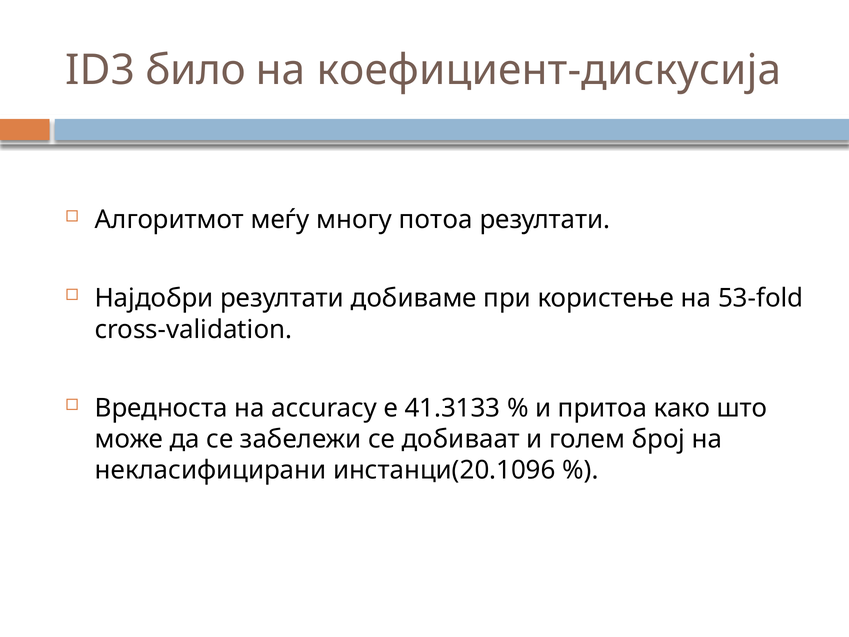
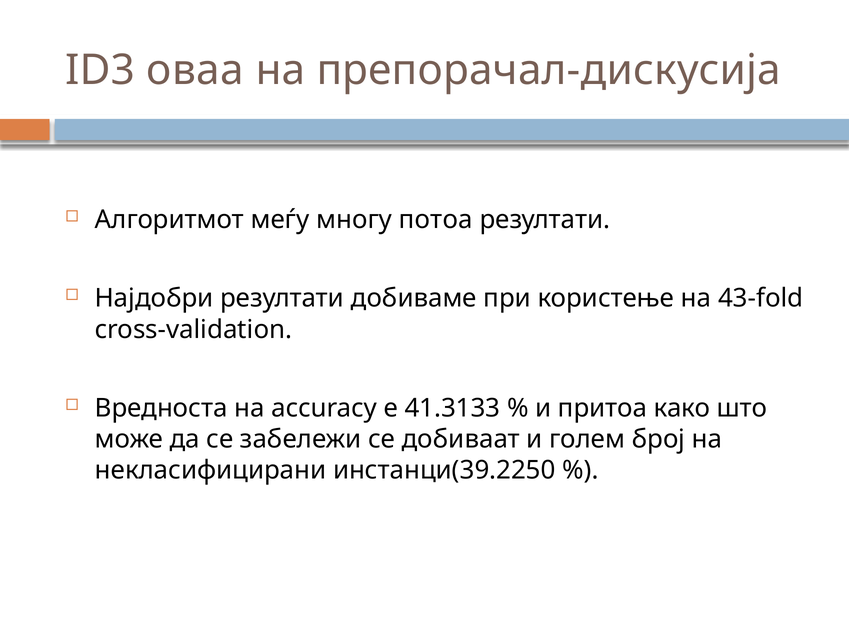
било: било -> оваа
коефициент-дискусија: коефициент-дискусија -> препорачал-дискусија
53-fold: 53-fold -> 43-fold
инстанци(20.1096: инстанци(20.1096 -> инстанци(39.2250
